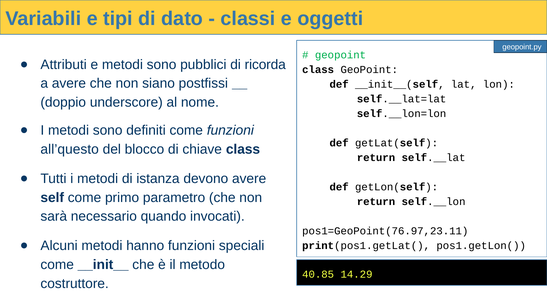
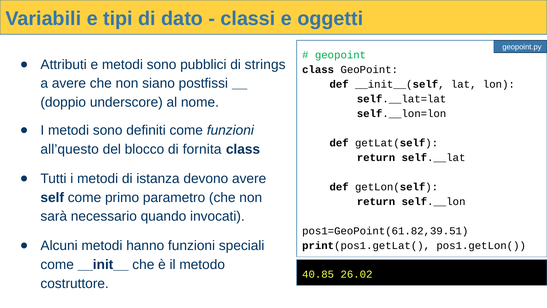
ricorda: ricorda -> strings
chiave: chiave -> fornita
pos1=GeoPoint(76.97,23.11: pos1=GeoPoint(76.97,23.11 -> pos1=GeoPoint(61.82,39.51
14.29: 14.29 -> 26.02
